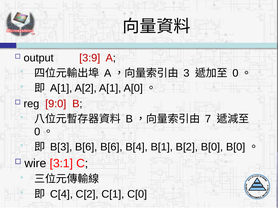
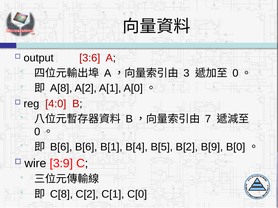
3:9: 3:9 -> 3:6
A[1 at (61, 88): A[1 -> A[8
9:0: 9:0 -> 4:0
B[3 at (61, 147): B[3 -> B[6
B[6 B[6: B[6 -> B[1
B[1: B[1 -> B[5
B[2 B[0: B[0 -> B[9
3:1: 3:1 -> 3:9
C[4: C[4 -> C[8
